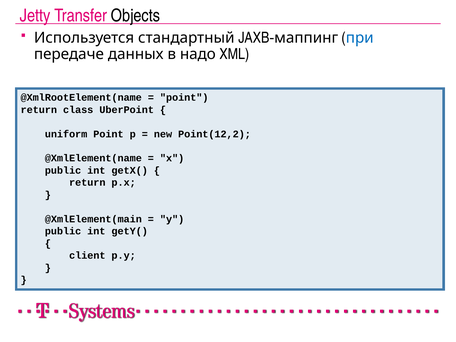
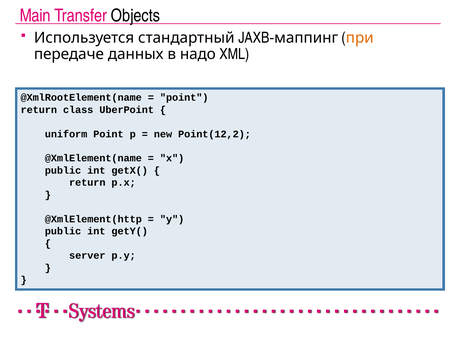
Jetty: Jetty -> Main
при colour: blue -> orange
@XmlElement(main: @XmlElement(main -> @XmlElement(http
client: client -> server
